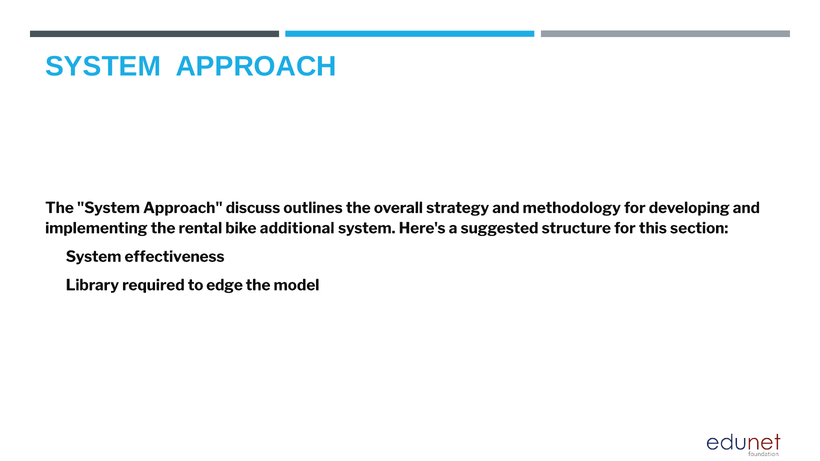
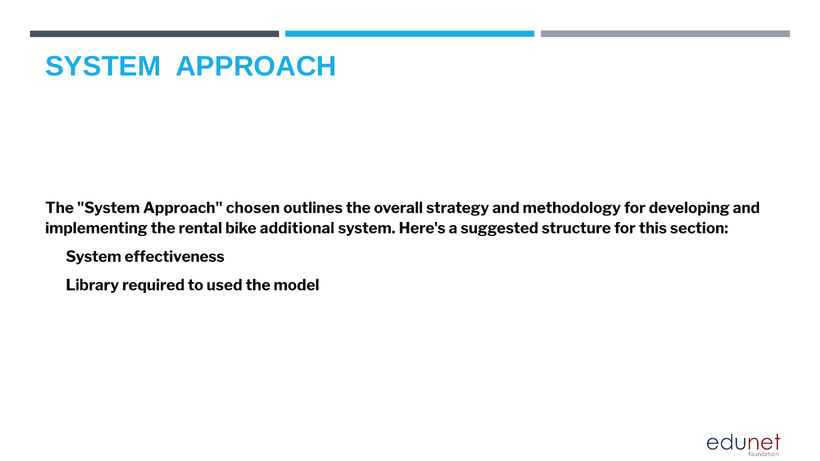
discuss: discuss -> chosen
edge: edge -> used
